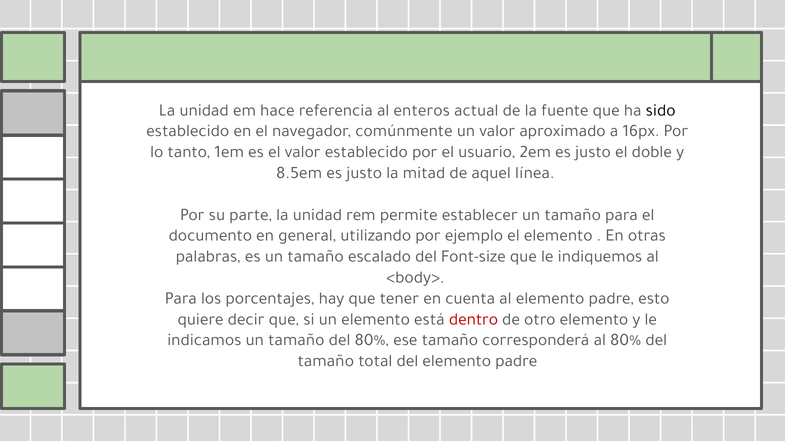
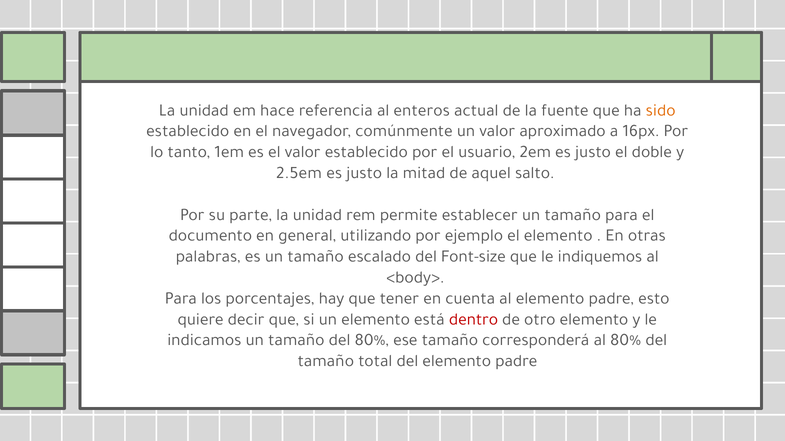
sido colour: black -> orange
8.5em: 8.5em -> 2.5em
línea: línea -> salto
